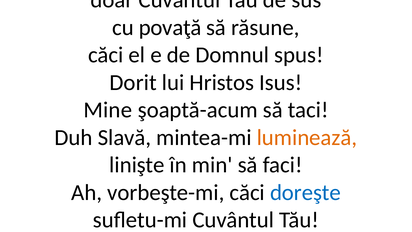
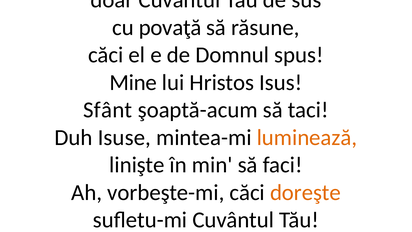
Dorit: Dorit -> Mine
Mine: Mine -> Sfânt
Slavă: Slavă -> Isuse
doreşte colour: blue -> orange
